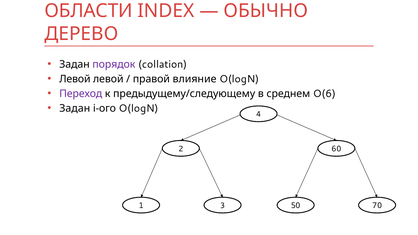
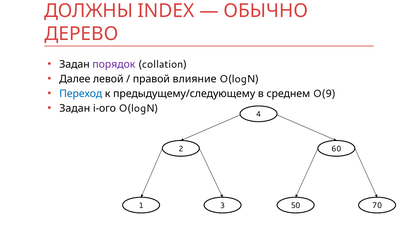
ОБЛАСТИ: ОБЛАСТИ -> ДОЛЖНЫ
Левой at (75, 79): Левой -> Далее
Переход colour: purple -> blue
O(6: O(6 -> O(9
